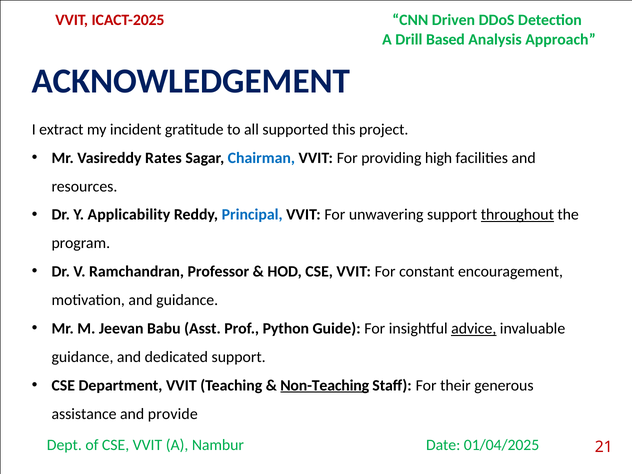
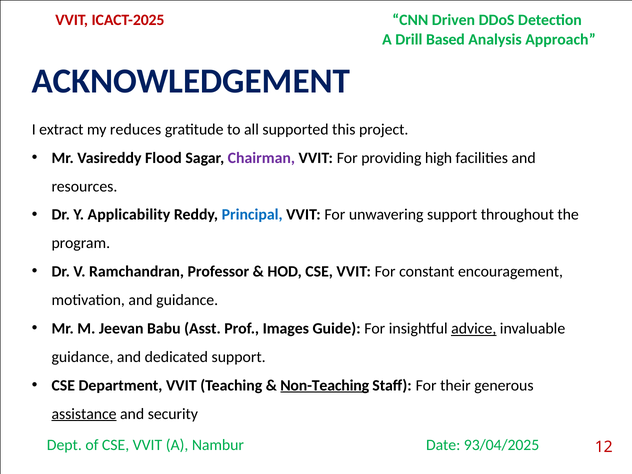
incident: incident -> reduces
Rates: Rates -> Flood
Chairman colour: blue -> purple
throughout underline: present -> none
Python: Python -> Images
assistance underline: none -> present
provide: provide -> security
01/04/2025: 01/04/2025 -> 93/04/2025
21: 21 -> 12
